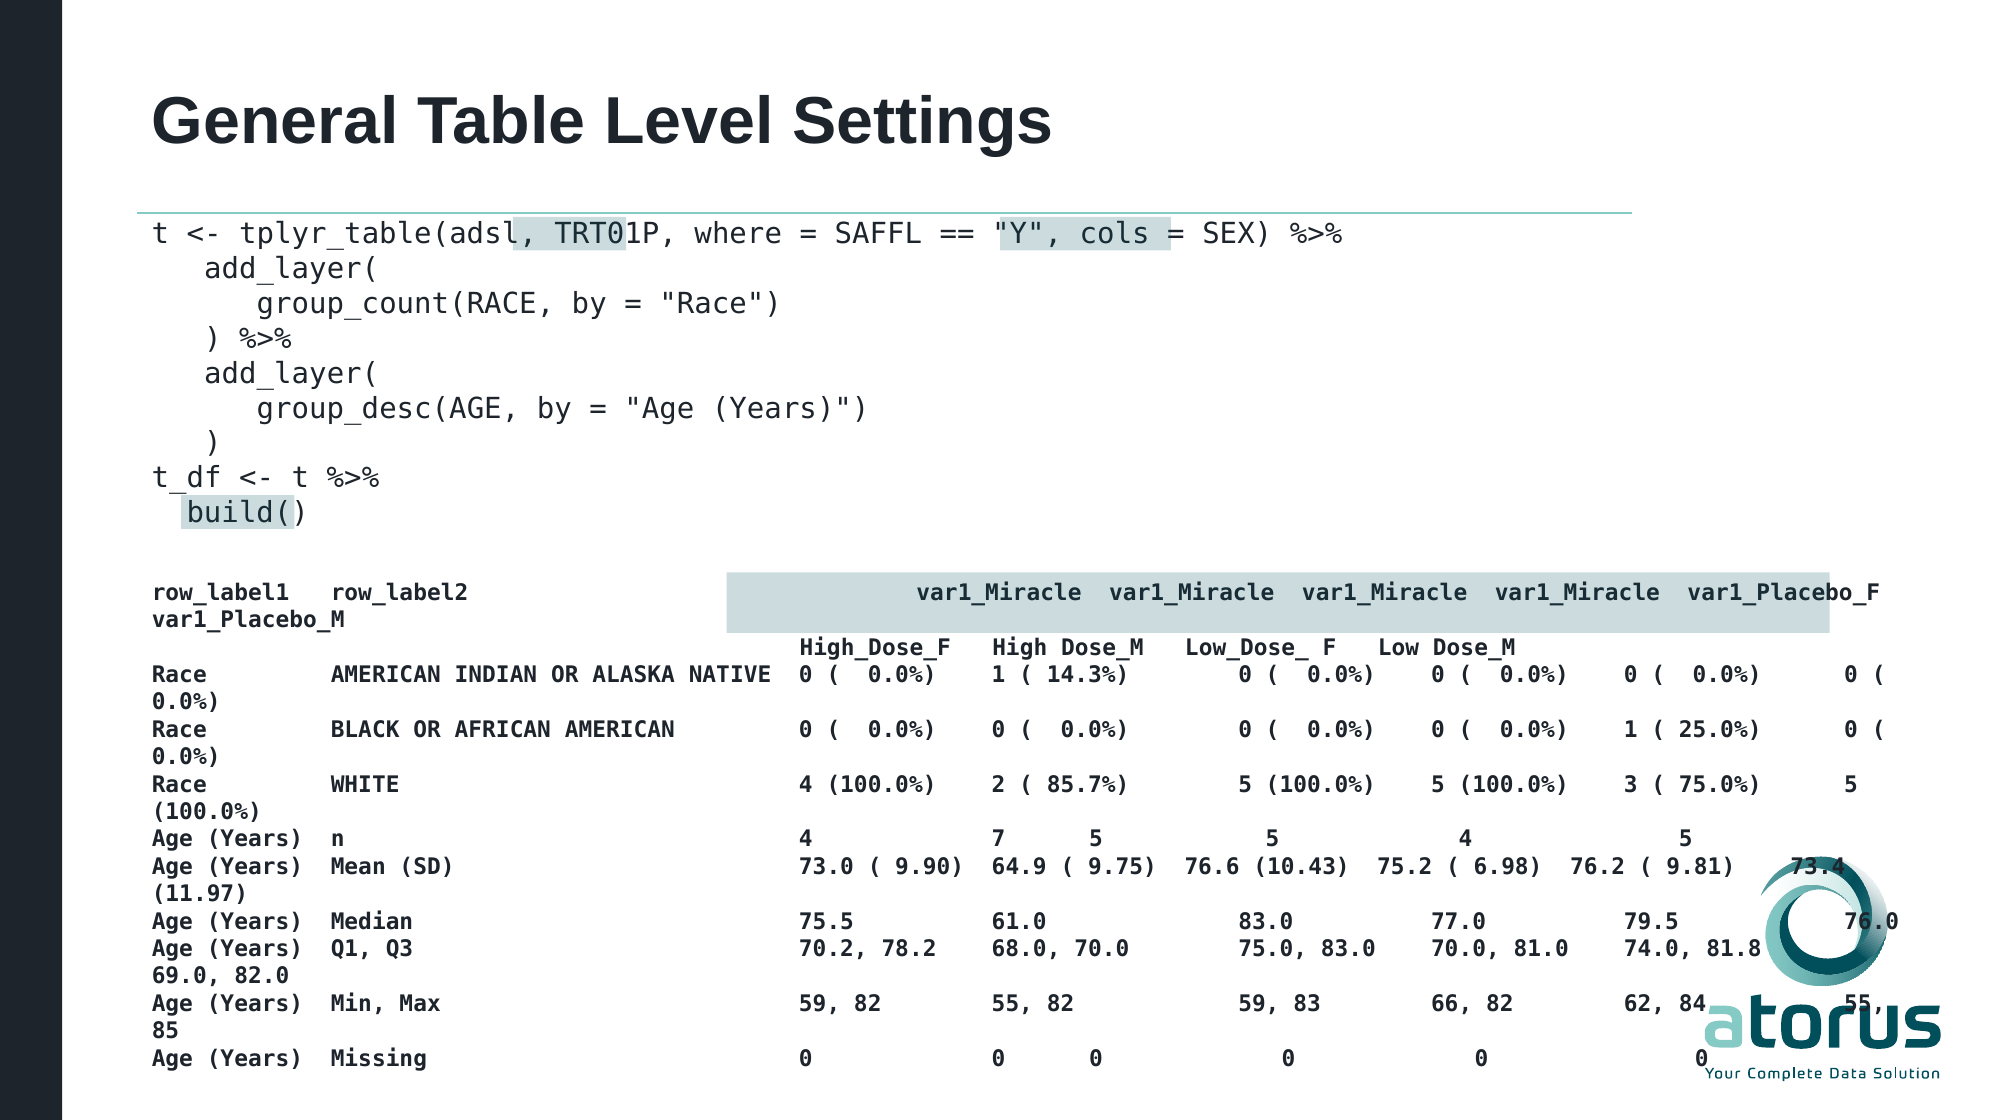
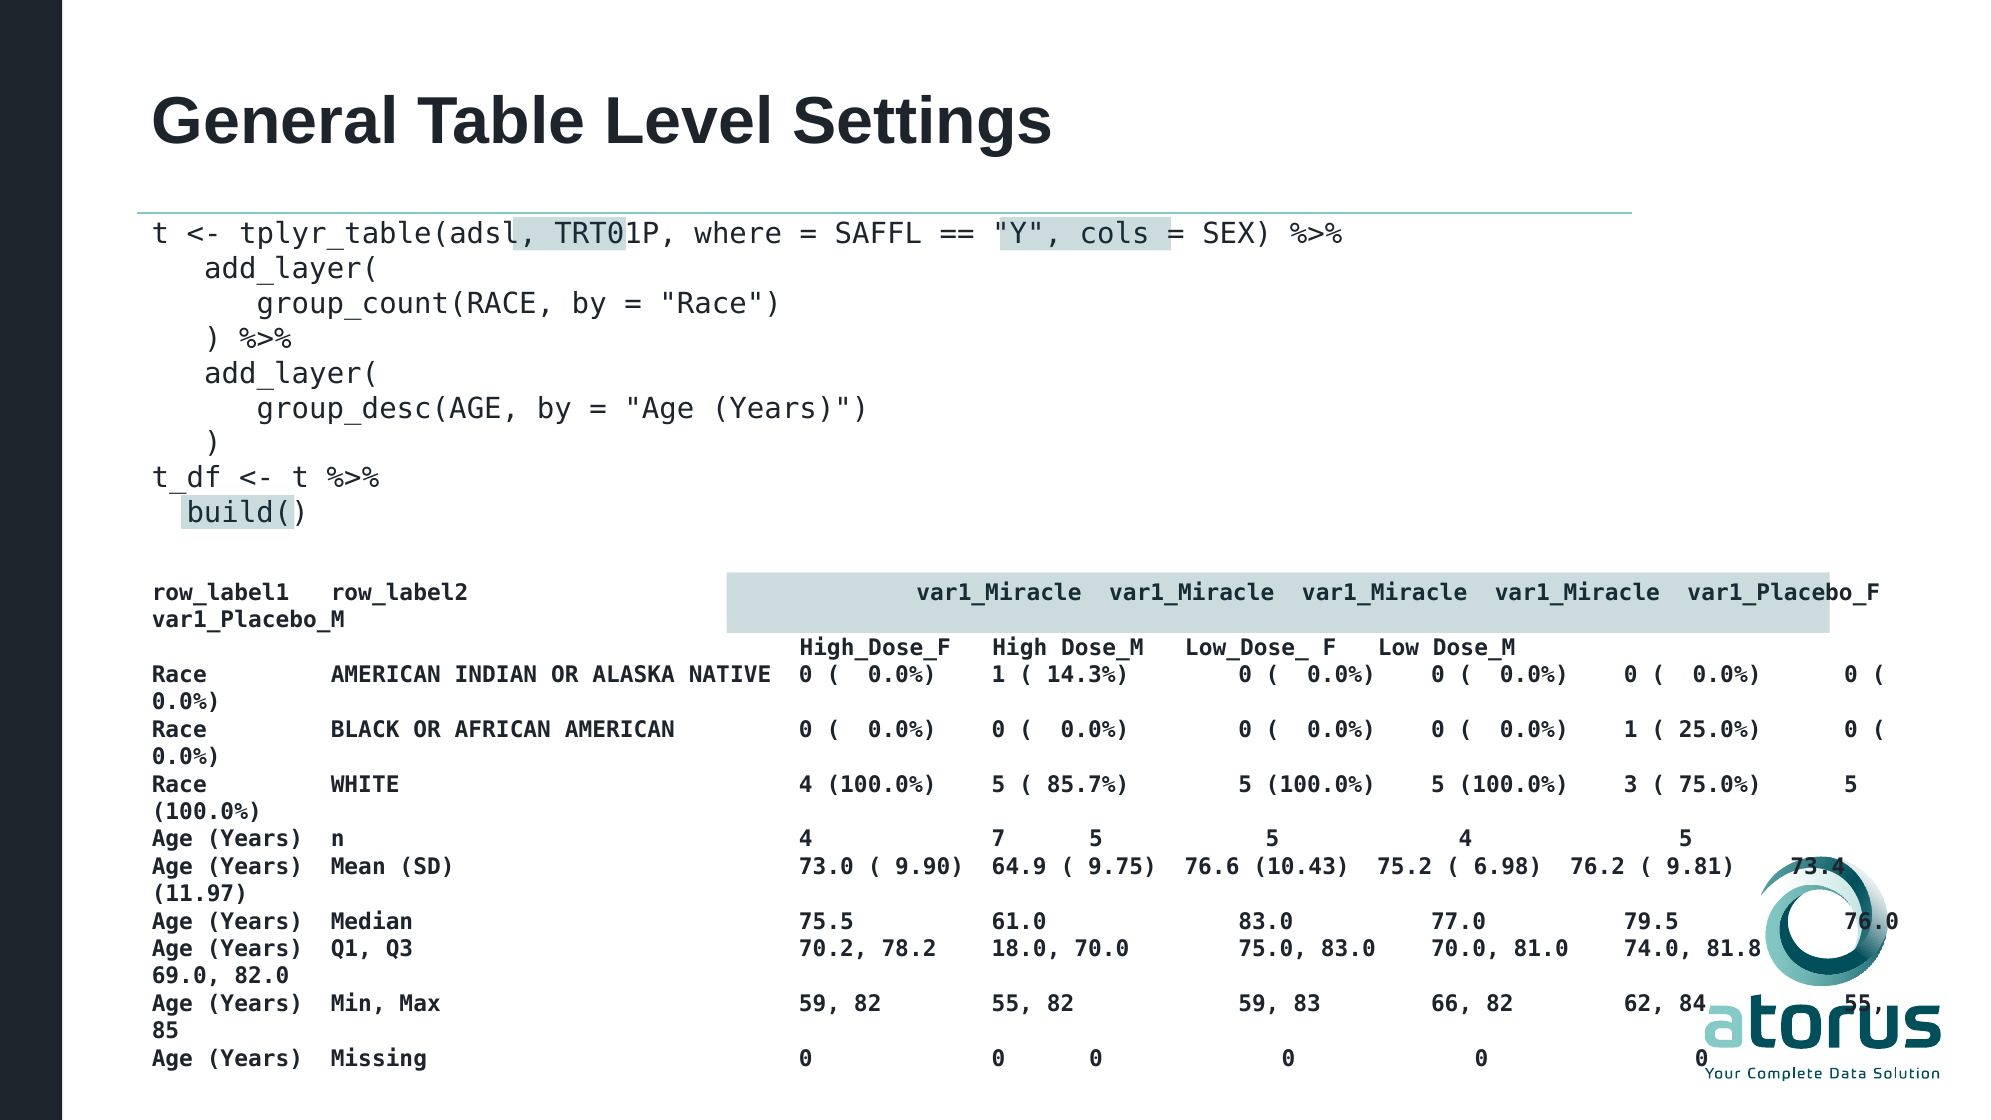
4 100.0% 2: 2 -> 5
68.0: 68.0 -> 18.0
